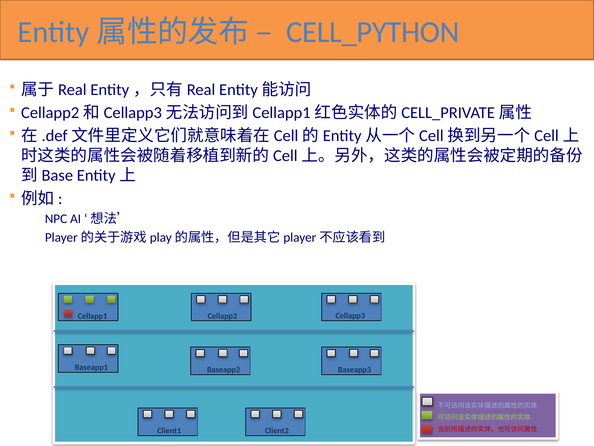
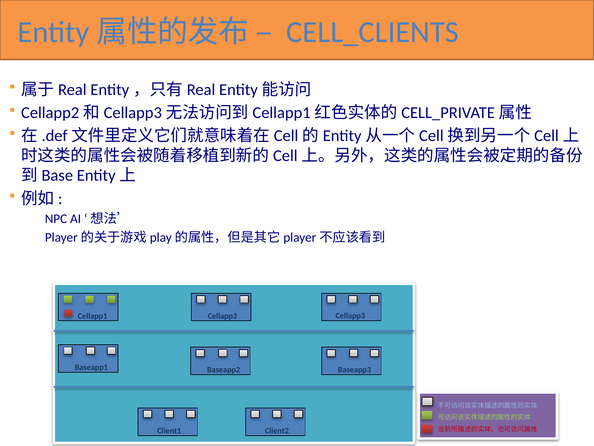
CELL_PYTHON: CELL_PYTHON -> CELL_CLIENTS
